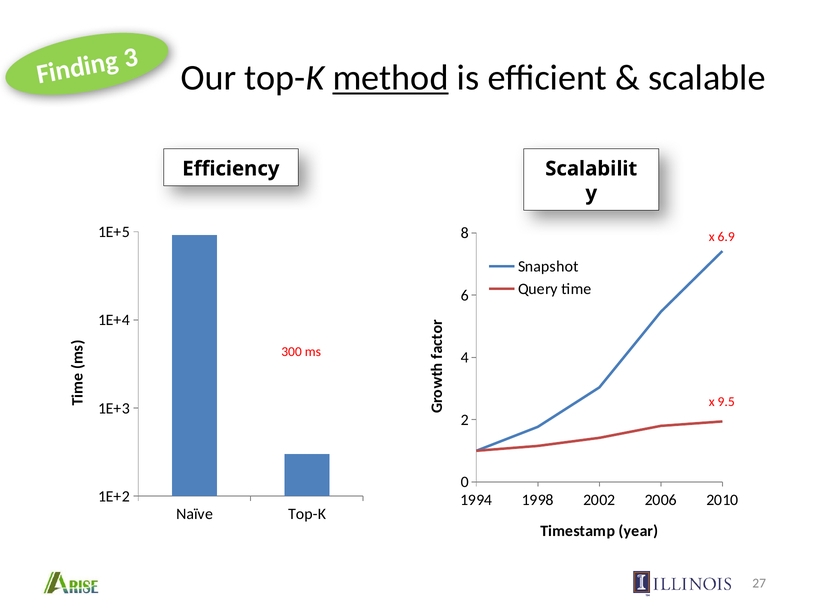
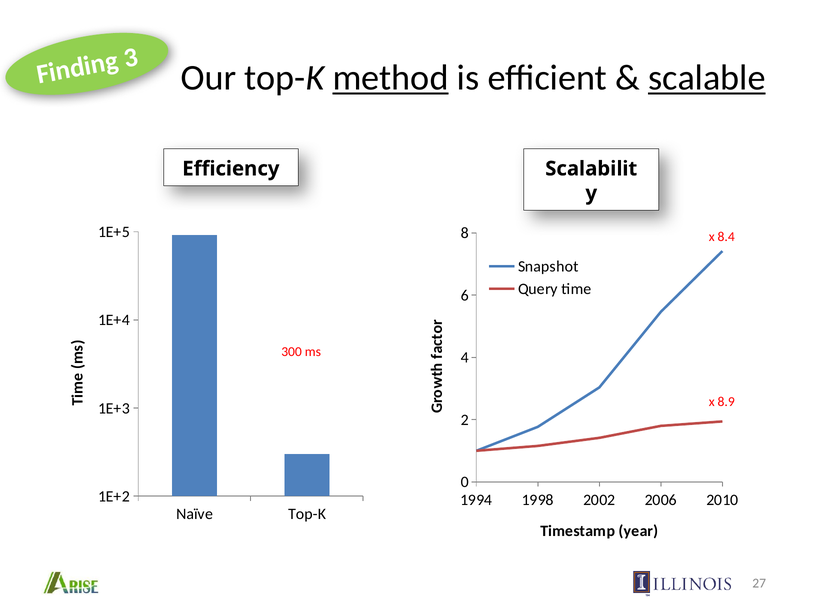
scalable underline: none -> present
6.9: 6.9 -> 8.4
9.5: 9.5 -> 8.9
